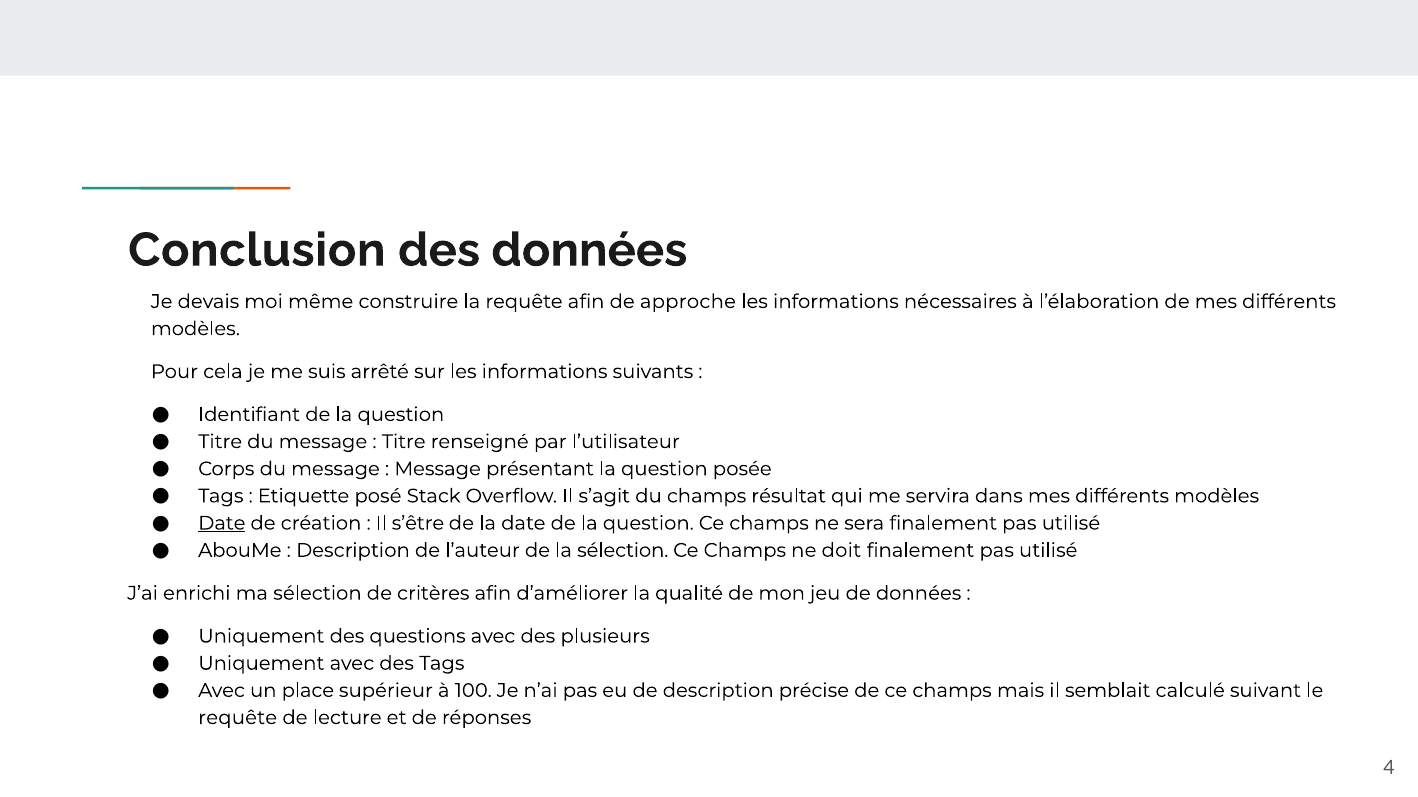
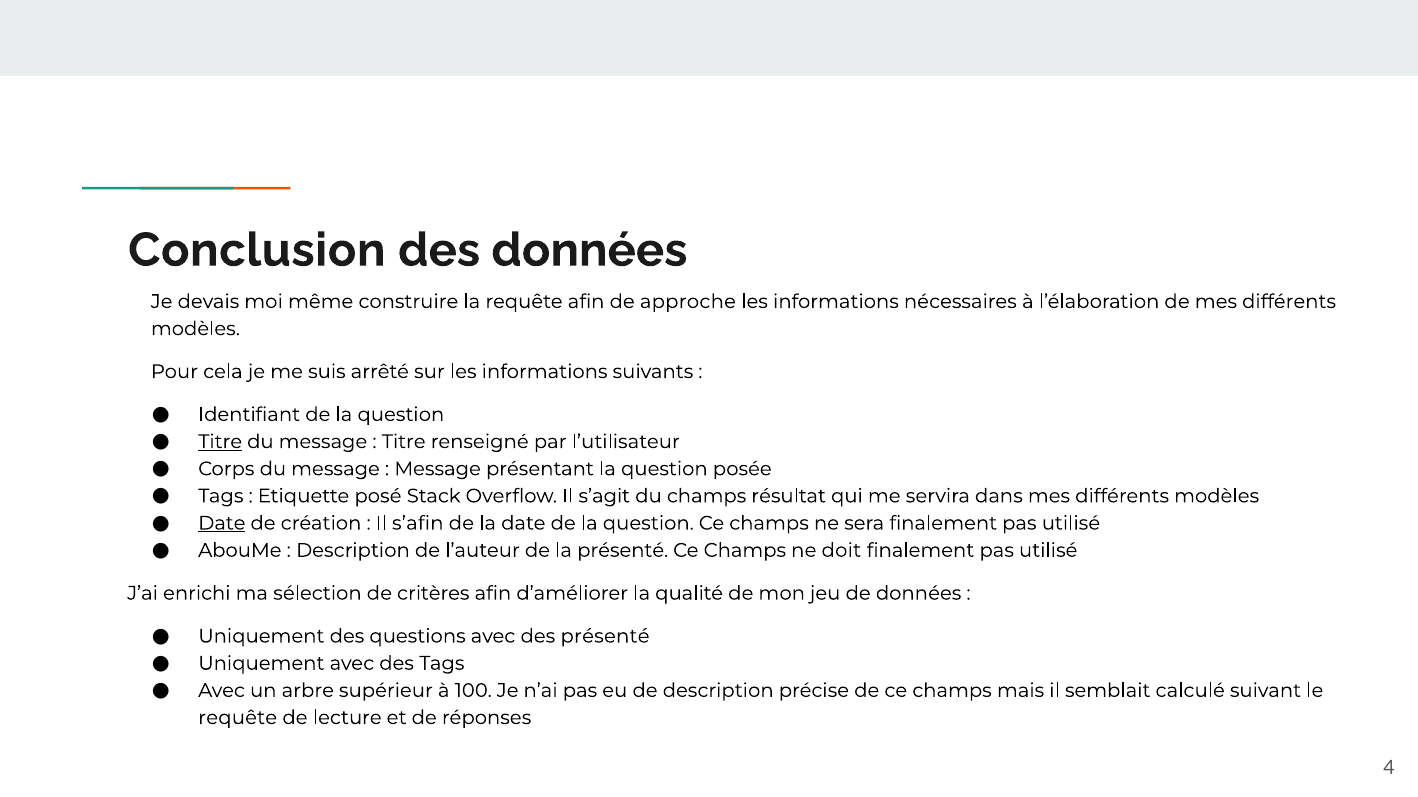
Titre at (220, 442) underline: none -> present
s’être: s’être -> s’afin
la sélection: sélection -> présenté
des plusieurs: plusieurs -> présenté
place: place -> arbre
